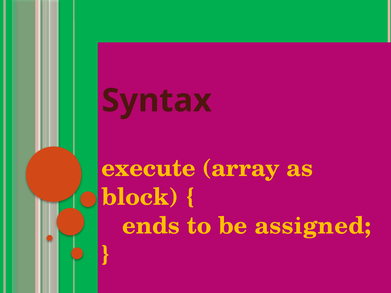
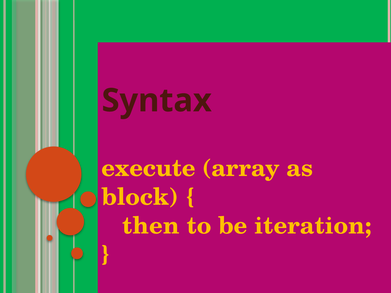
ends: ends -> then
assigned: assigned -> iteration
